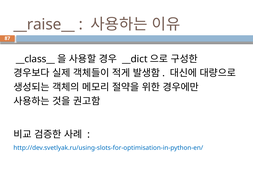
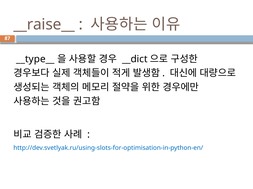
__class__: __class__ -> __type__
